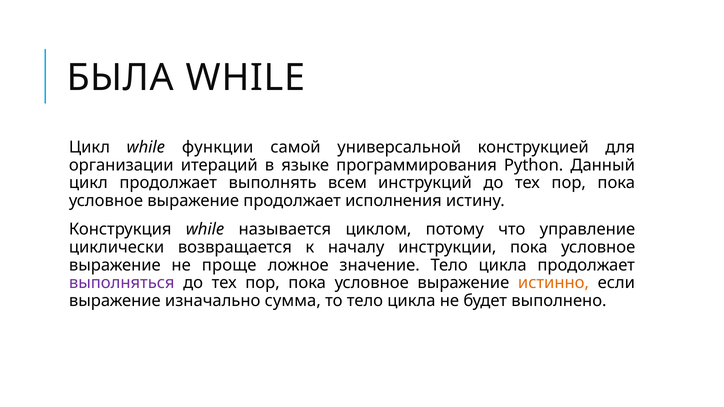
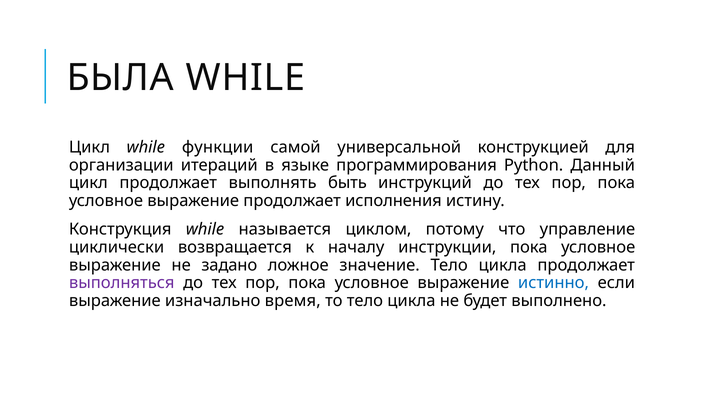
всем: всем -> быть
проще: проще -> задано
истинно colour: orange -> blue
сумма: сумма -> время
